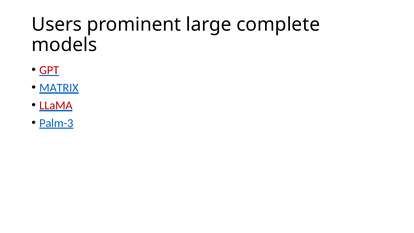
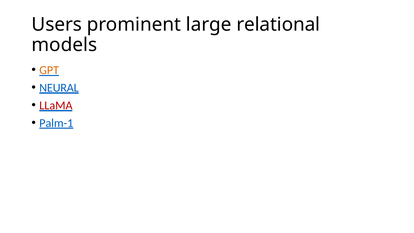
complete: complete -> relational
GPT colour: red -> orange
MATRIX: MATRIX -> NEURAL
Palm-3: Palm-3 -> Palm-1
